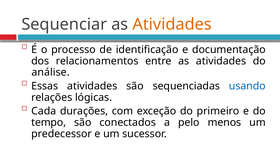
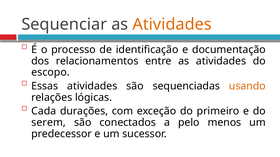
análise: análise -> escopo
usando colour: blue -> orange
tempo: tempo -> serem
